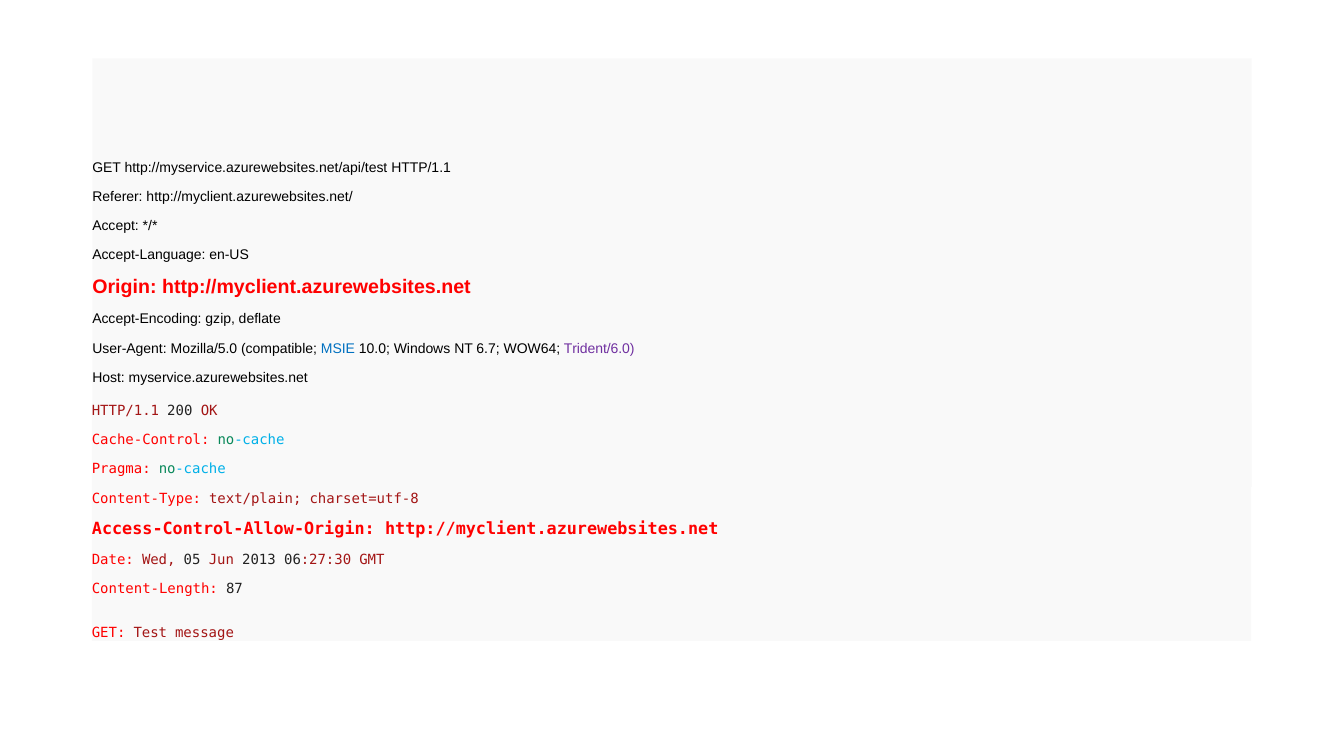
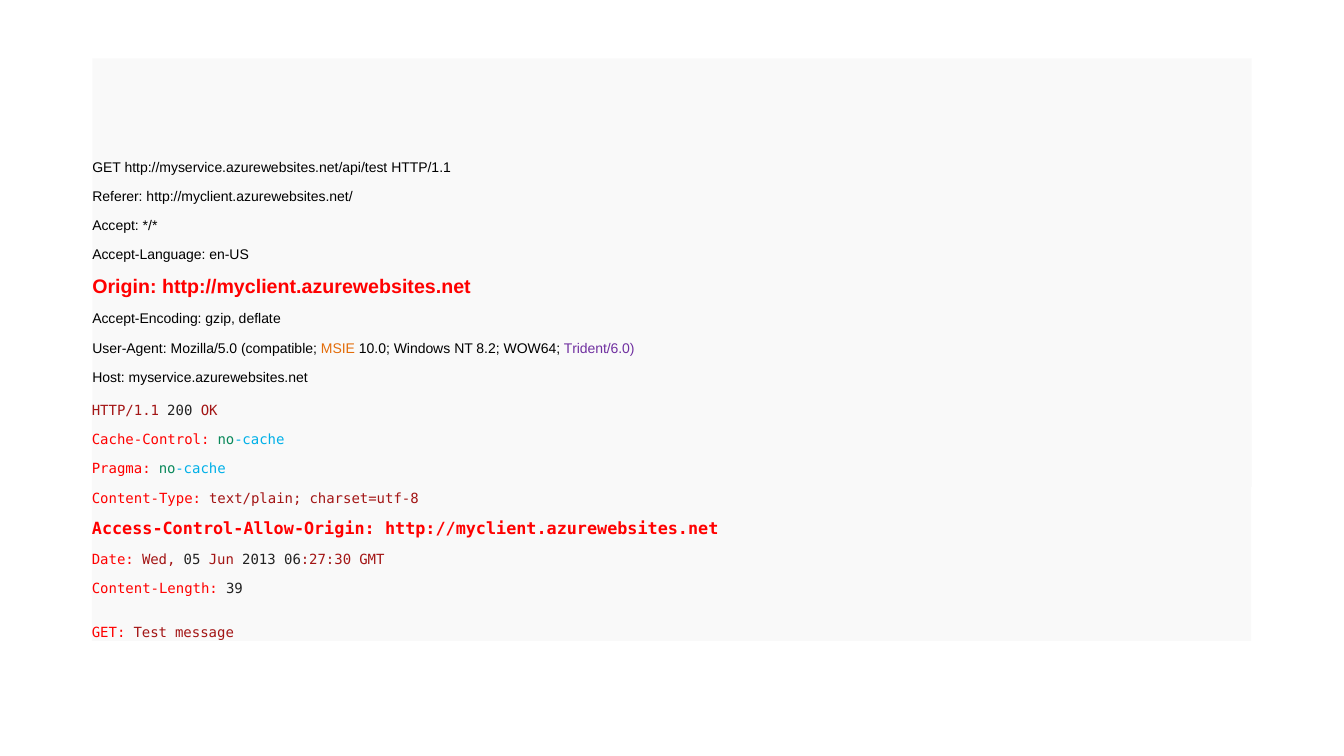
MSIE colour: blue -> orange
6.7: 6.7 -> 8.2
87: 87 -> 39
